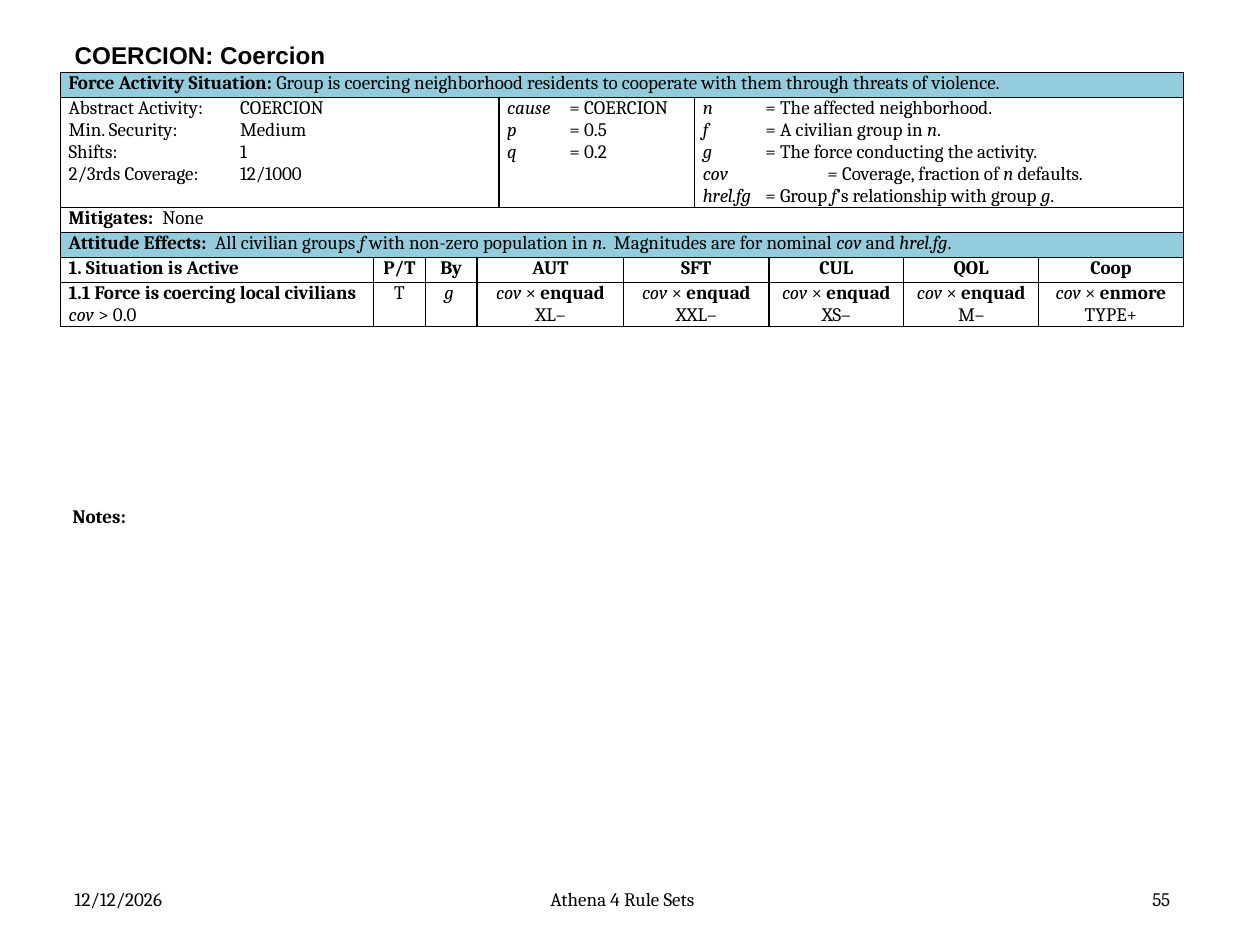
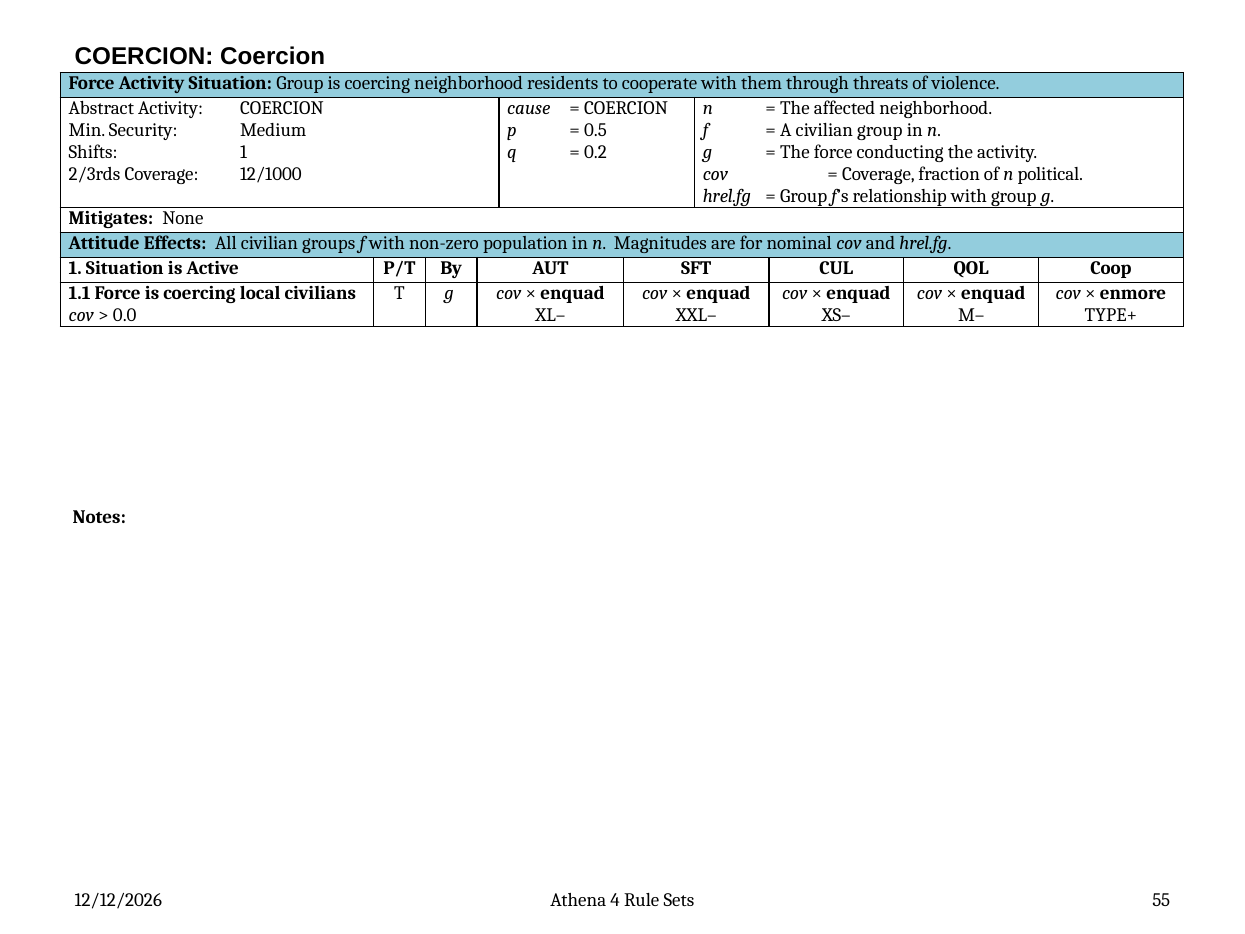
defaults: defaults -> political
